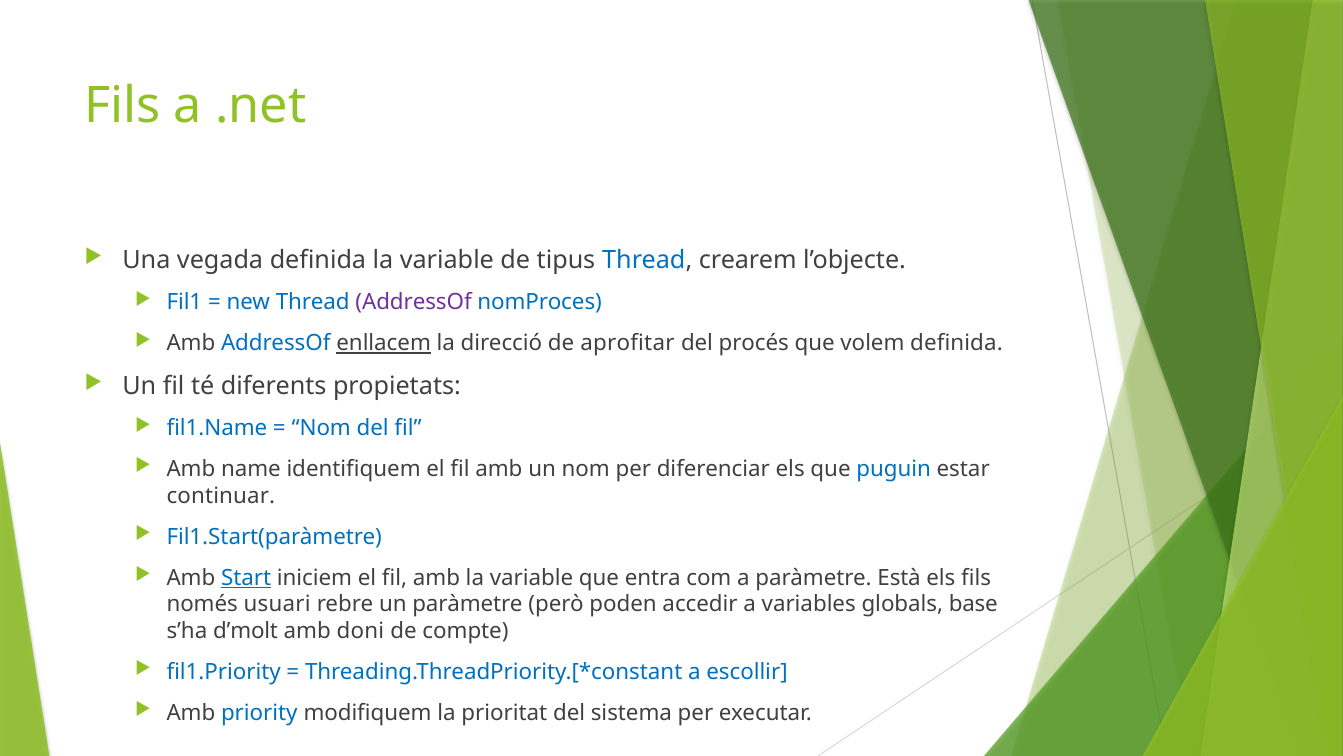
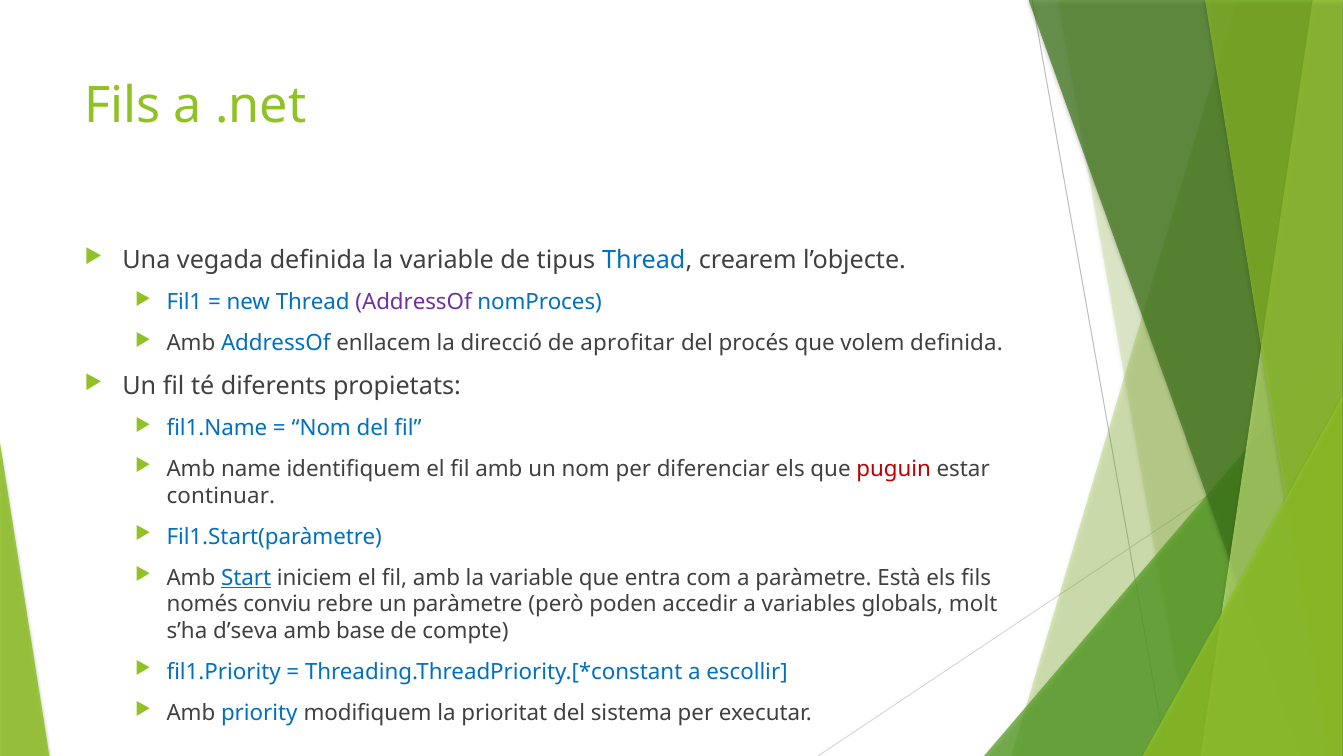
enllacem underline: present -> none
puguin colour: blue -> red
usuari: usuari -> conviu
base: base -> molt
d’molt: d’molt -> d’seva
doni: doni -> base
